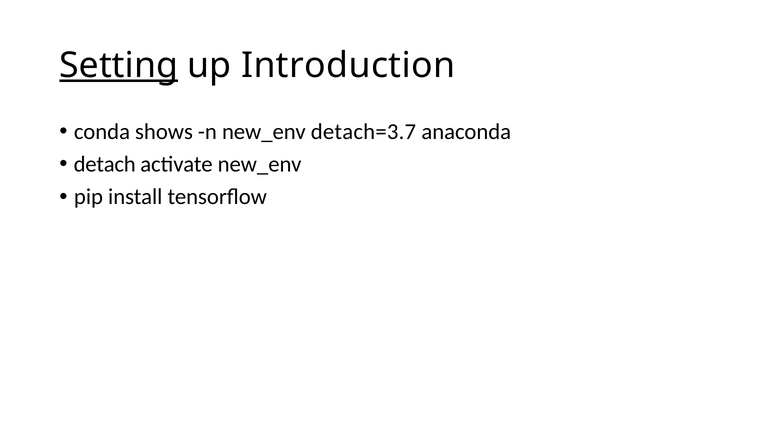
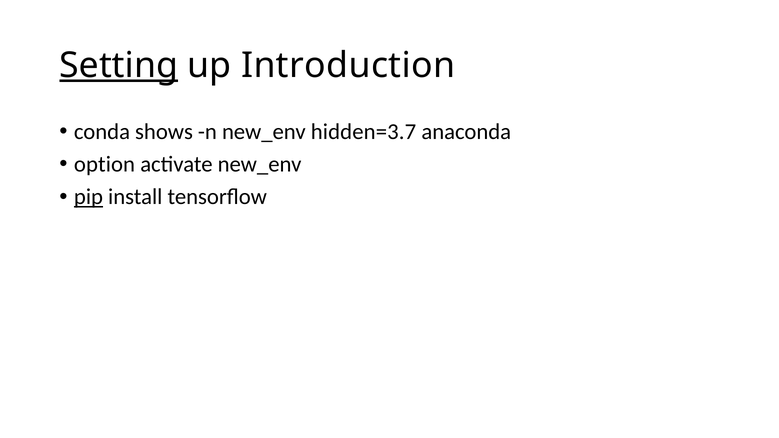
detach=3.7: detach=3.7 -> hidden=3.7
detach: detach -> option
pip underline: none -> present
